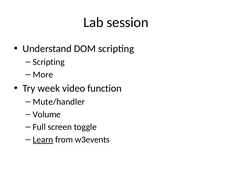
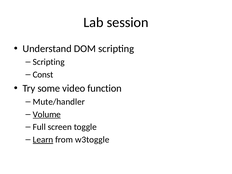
More: More -> Const
week: week -> some
Volume underline: none -> present
w3events: w3events -> w3toggle
